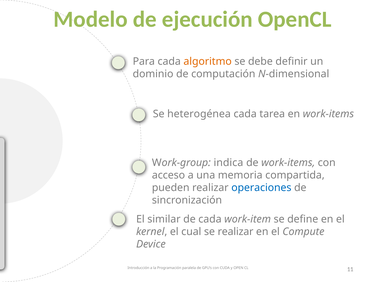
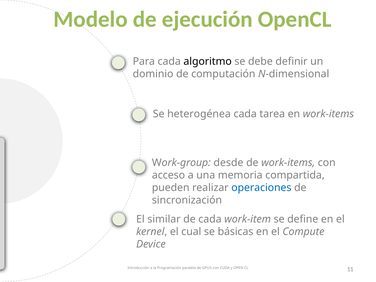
algoritmo colour: orange -> black
indica: indica -> desde
se realizar: realizar -> básicas
